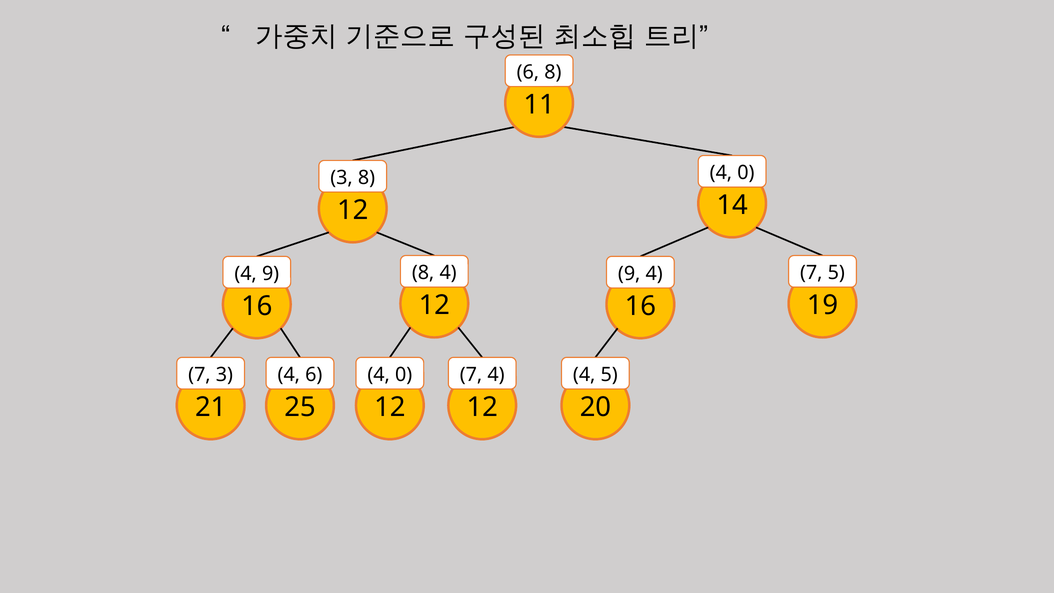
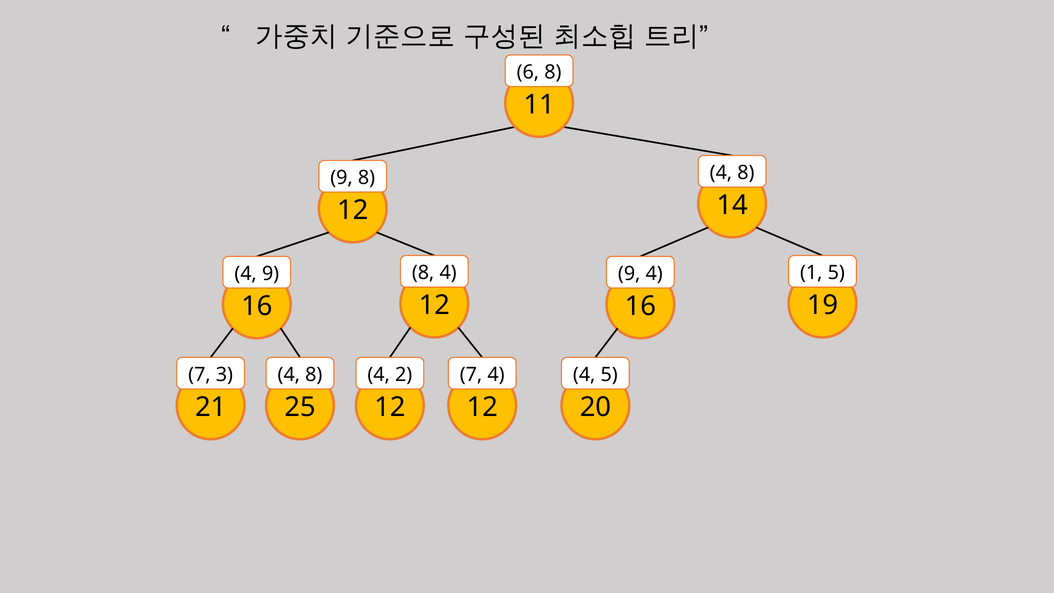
0 at (746, 173): 0 -> 8
3 at (342, 178): 3 -> 9
7 at (811, 273): 7 -> 1
6 at (314, 374): 6 -> 8
0 at (404, 374): 0 -> 2
